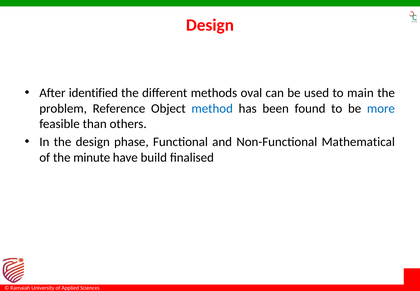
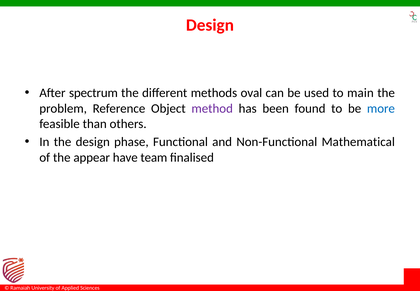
identified: identified -> spectrum
method colour: blue -> purple
minute: minute -> appear
build: build -> team
